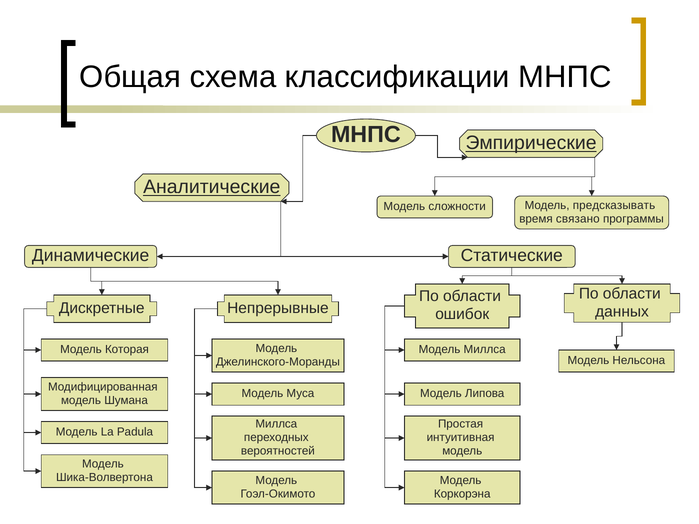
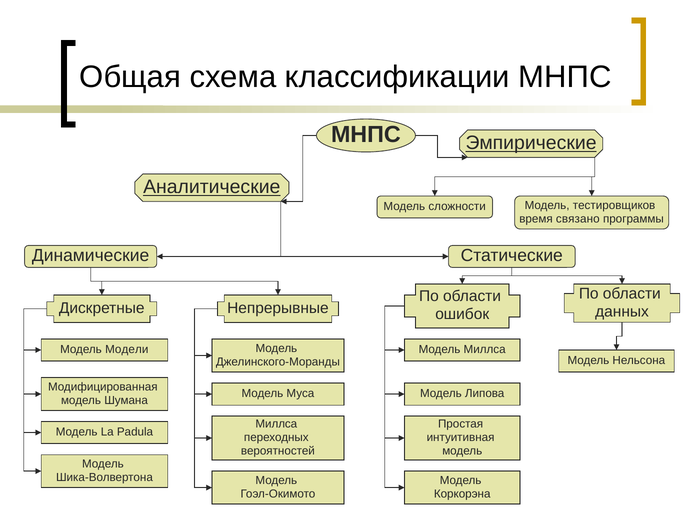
предсказывать: предсказывать -> тестировщиков
Которая: Которая -> Модели
